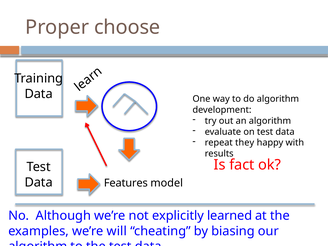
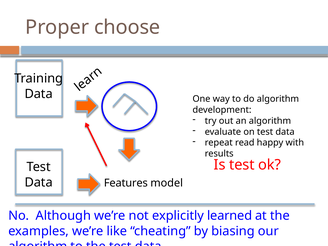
they: they -> read
Is fact: fact -> test
will: will -> like
